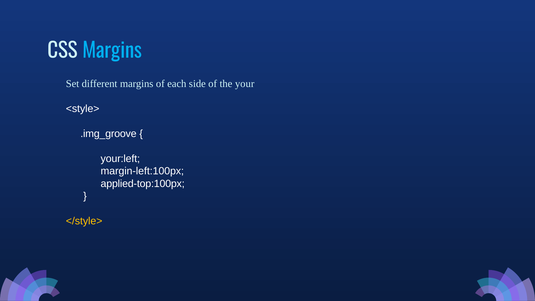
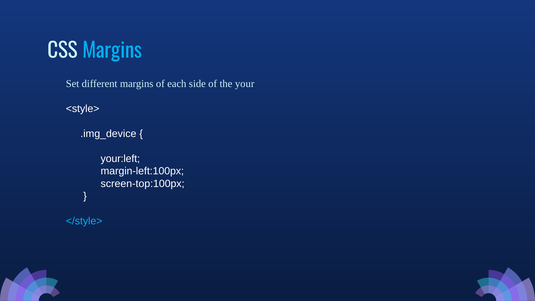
.img_groove: .img_groove -> .img_device
applied-top:100px: applied-top:100px -> screen-top:100px
</style> colour: yellow -> light blue
